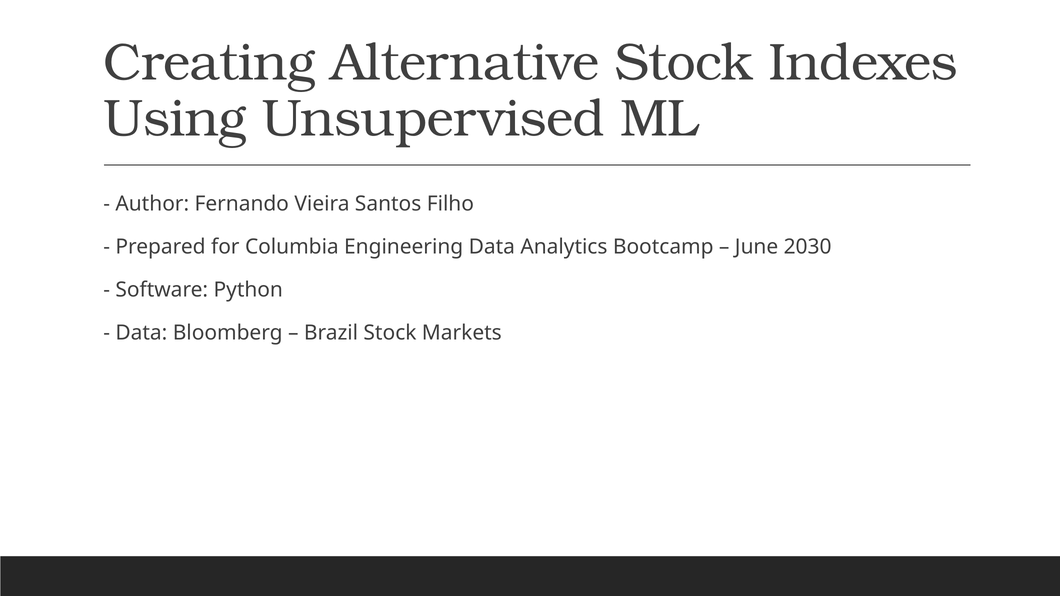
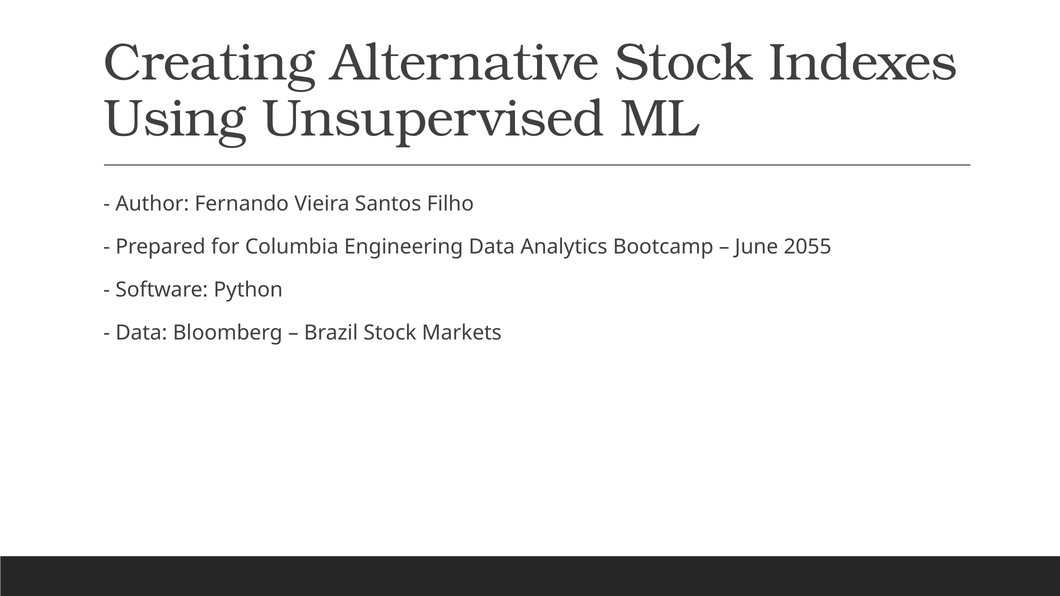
2030: 2030 -> 2055
